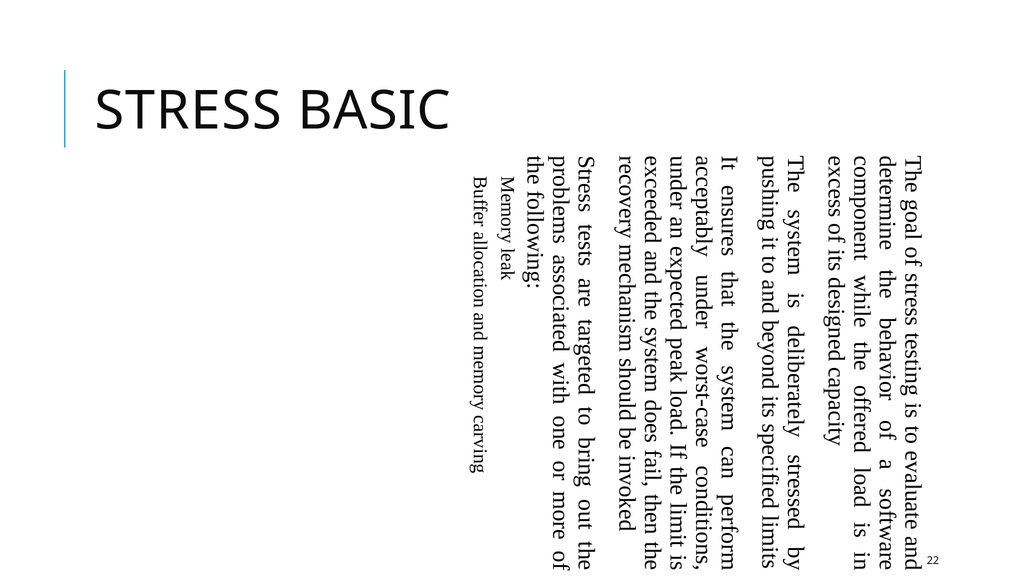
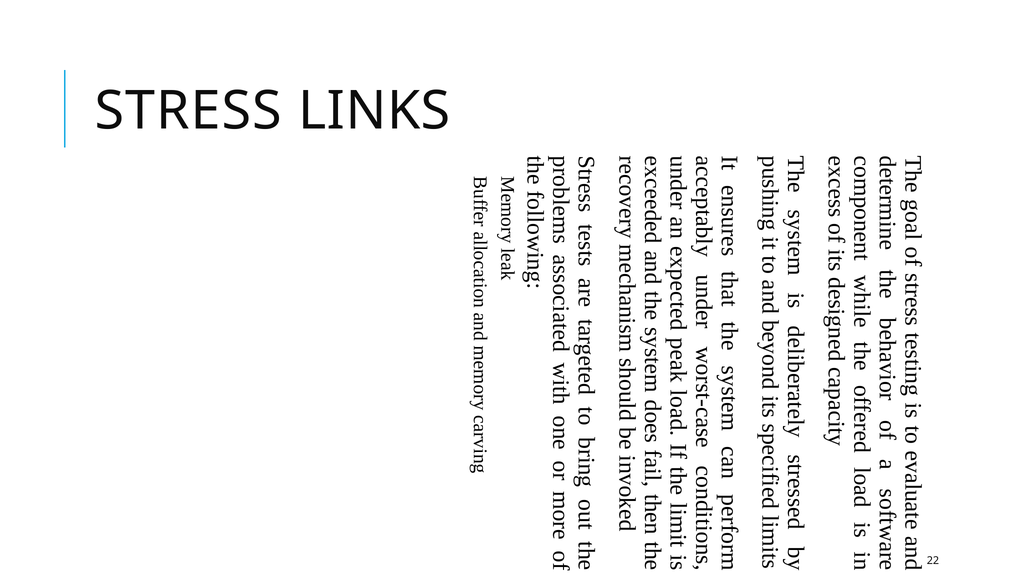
BASIC: BASIC -> LINKS
